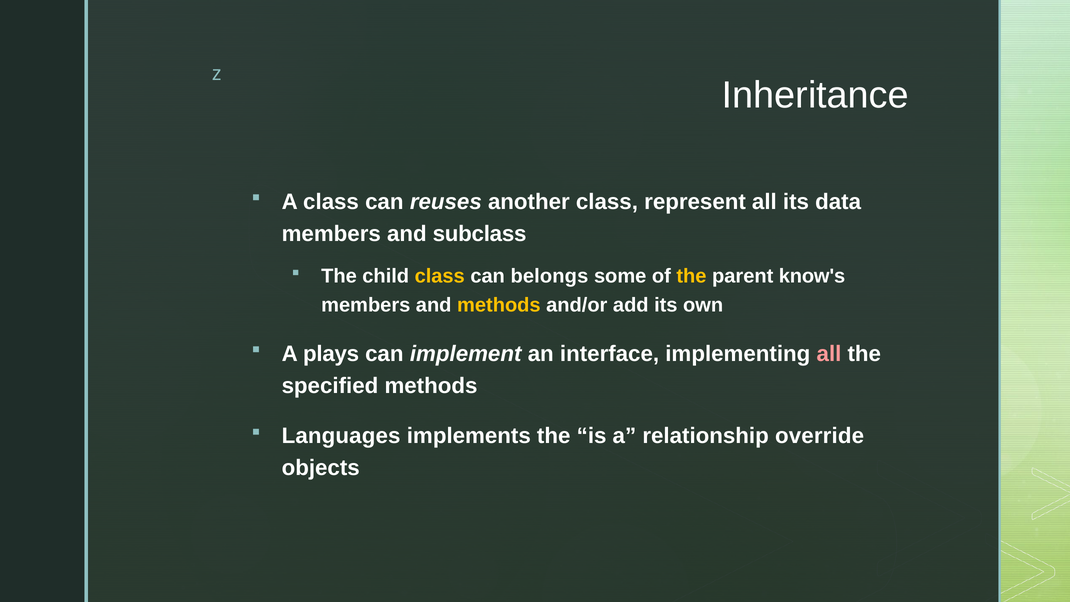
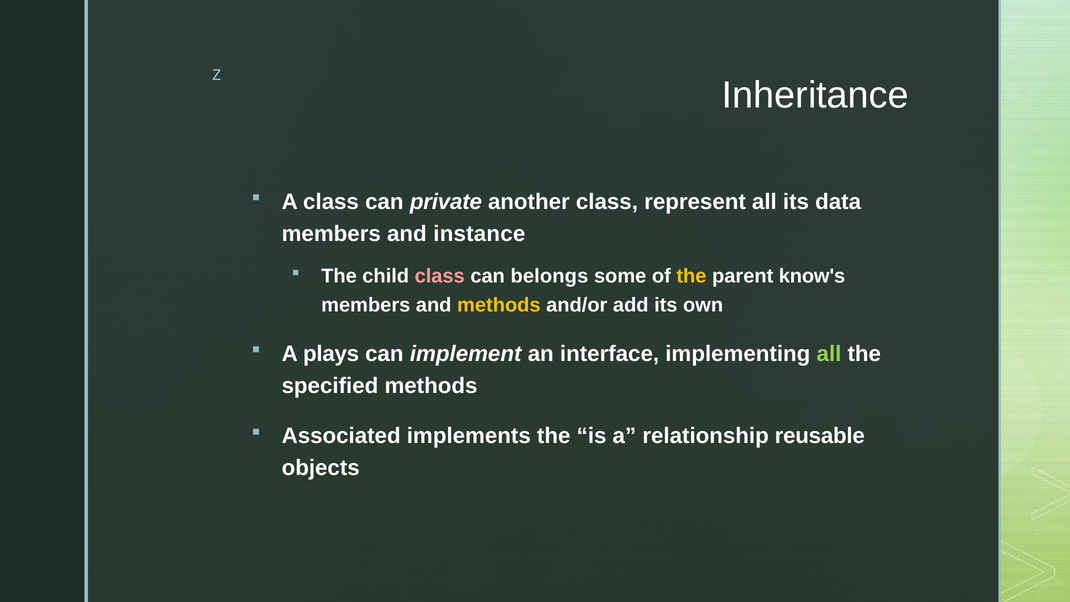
reuses: reuses -> private
subclass: subclass -> instance
class at (440, 276) colour: yellow -> pink
all at (829, 354) colour: pink -> light green
Languages: Languages -> Associated
override: override -> reusable
